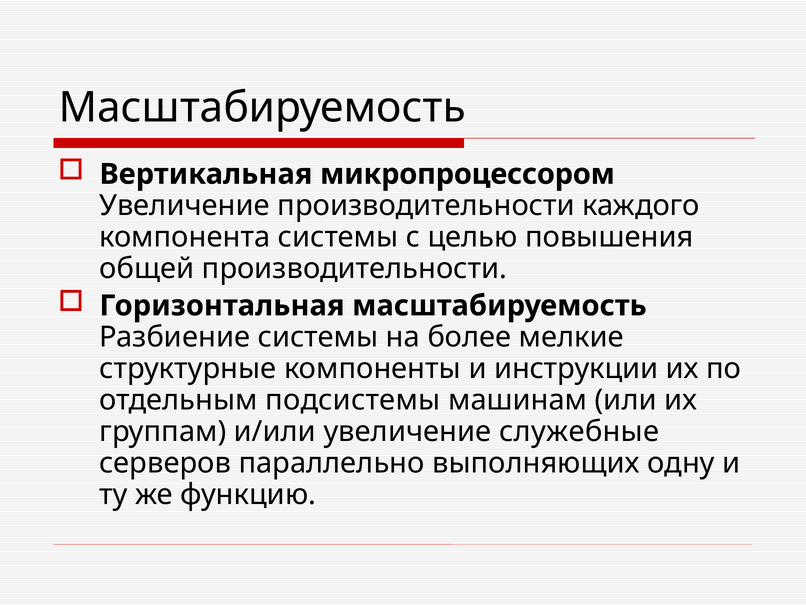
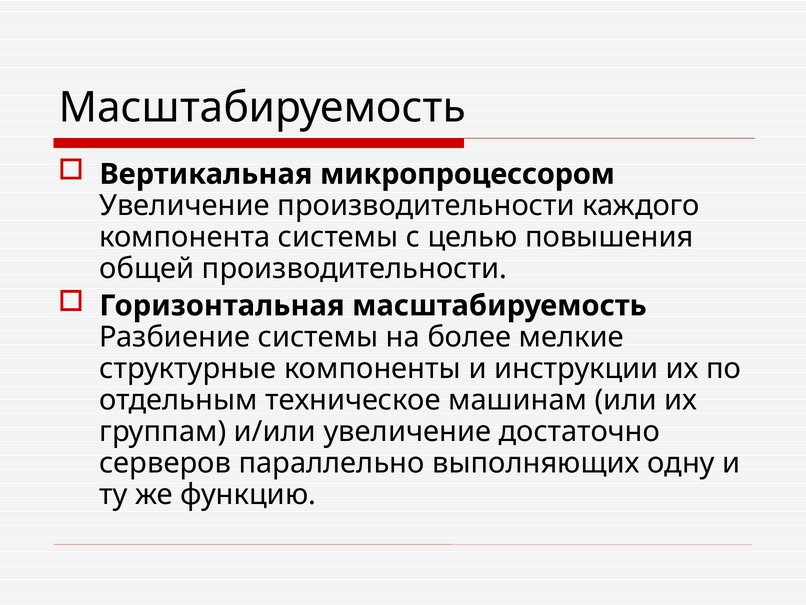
подсистемы: подсистемы -> техническое
служебные: служебные -> достаточно
